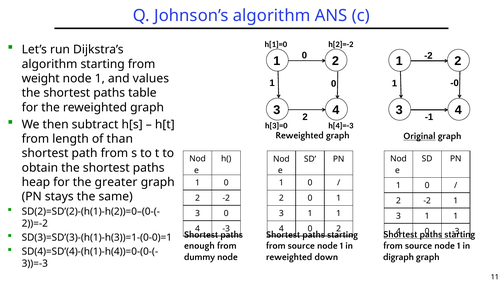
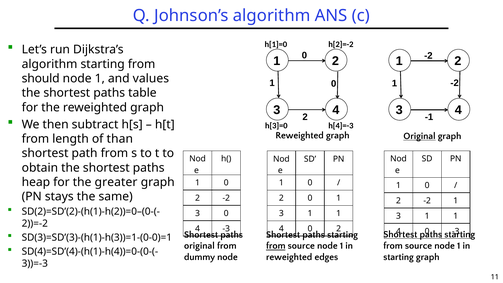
weight: weight -> should
-0 at (455, 83): -0 -> -2
enough at (199, 246): enough -> original
from at (276, 246) underline: none -> present
digraph at (399, 257): digraph -> starting
down: down -> edges
